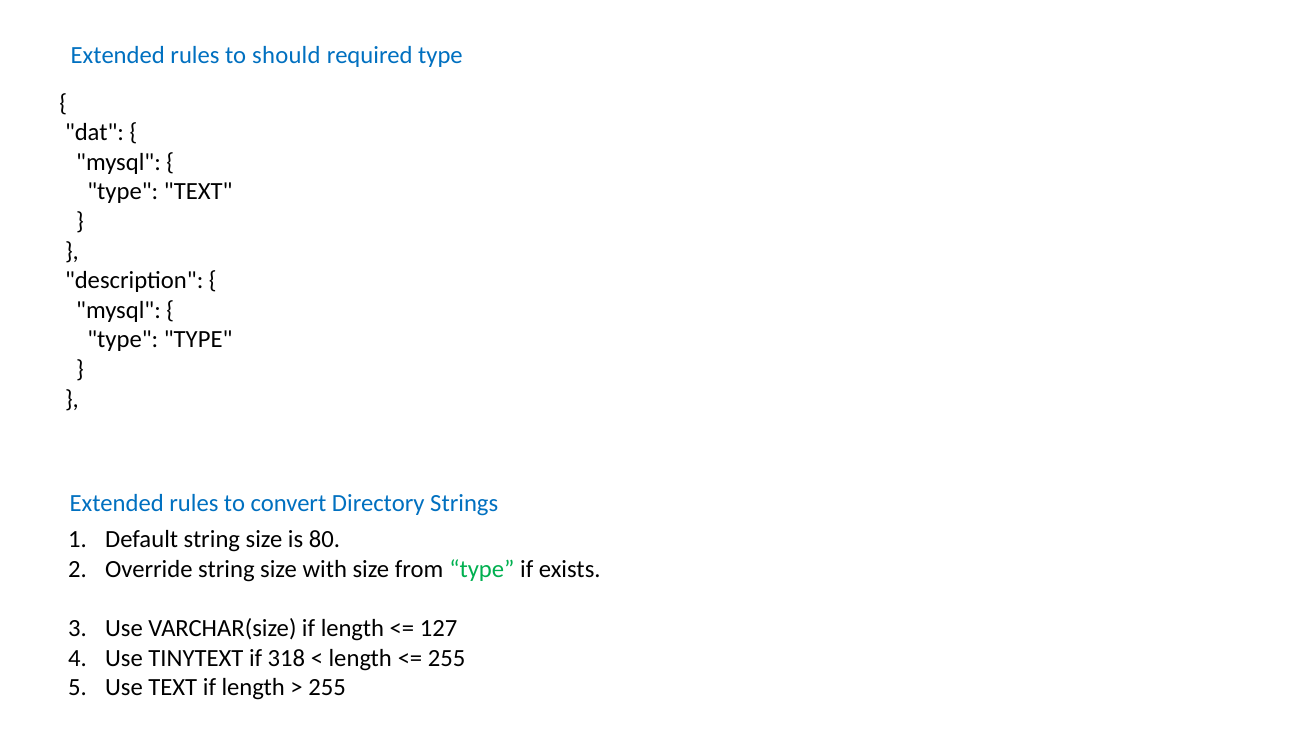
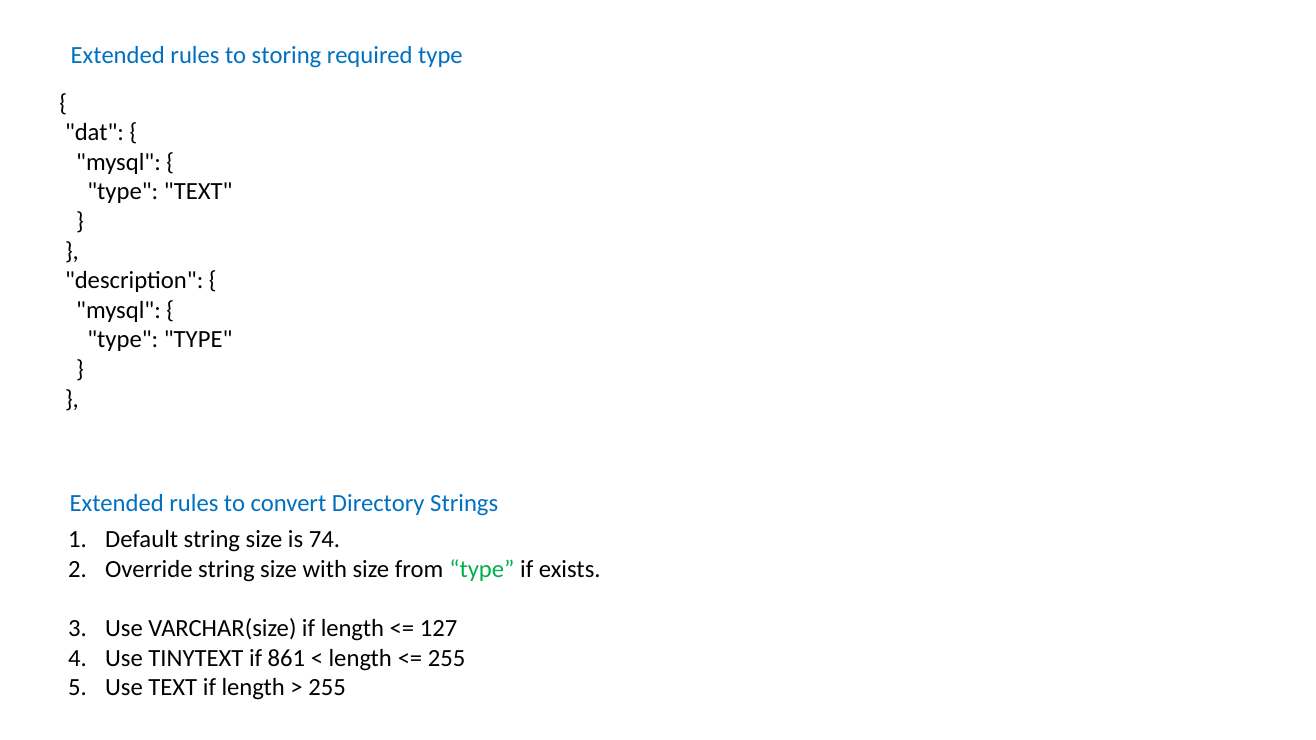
should: should -> storing
80: 80 -> 74
318: 318 -> 861
